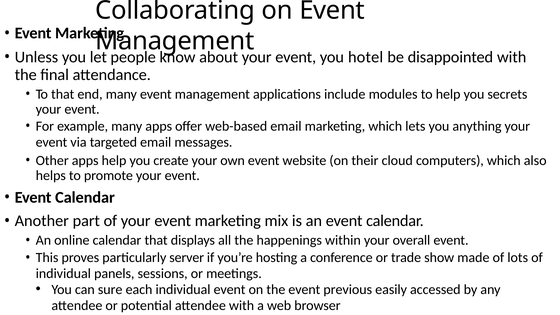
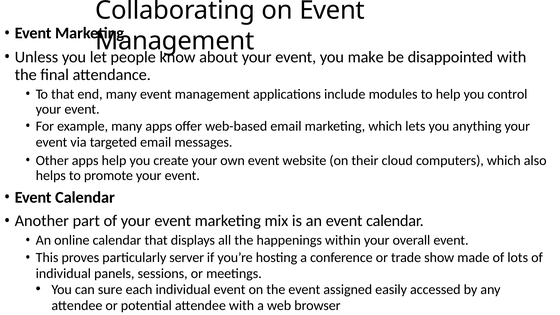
hotel: hotel -> make
secrets: secrets -> control
previous: previous -> assigned
